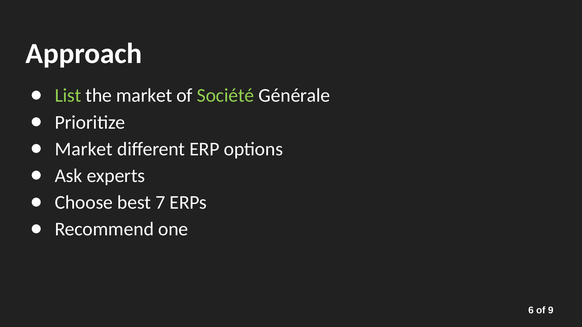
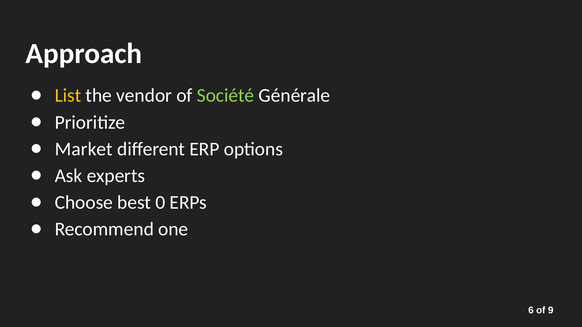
List colour: light green -> yellow
the market: market -> vendor
7: 7 -> 0
